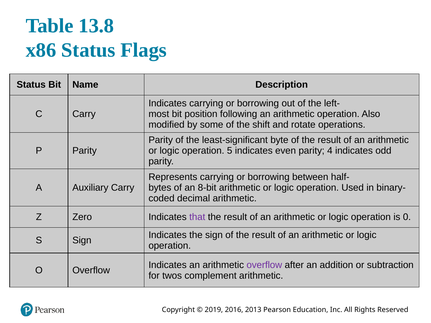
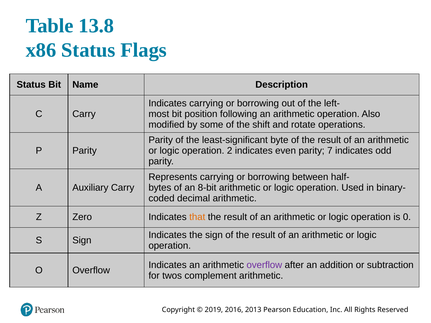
5: 5 -> 2
4: 4 -> 7
that colour: purple -> orange
